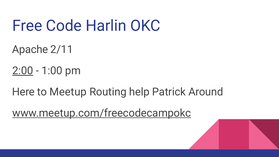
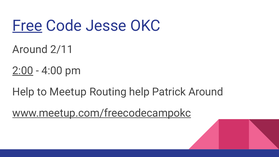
Free underline: none -> present
Harlin: Harlin -> Jesse
Apache at (30, 50): Apache -> Around
1:00: 1:00 -> 4:00
Here at (23, 92): Here -> Help
